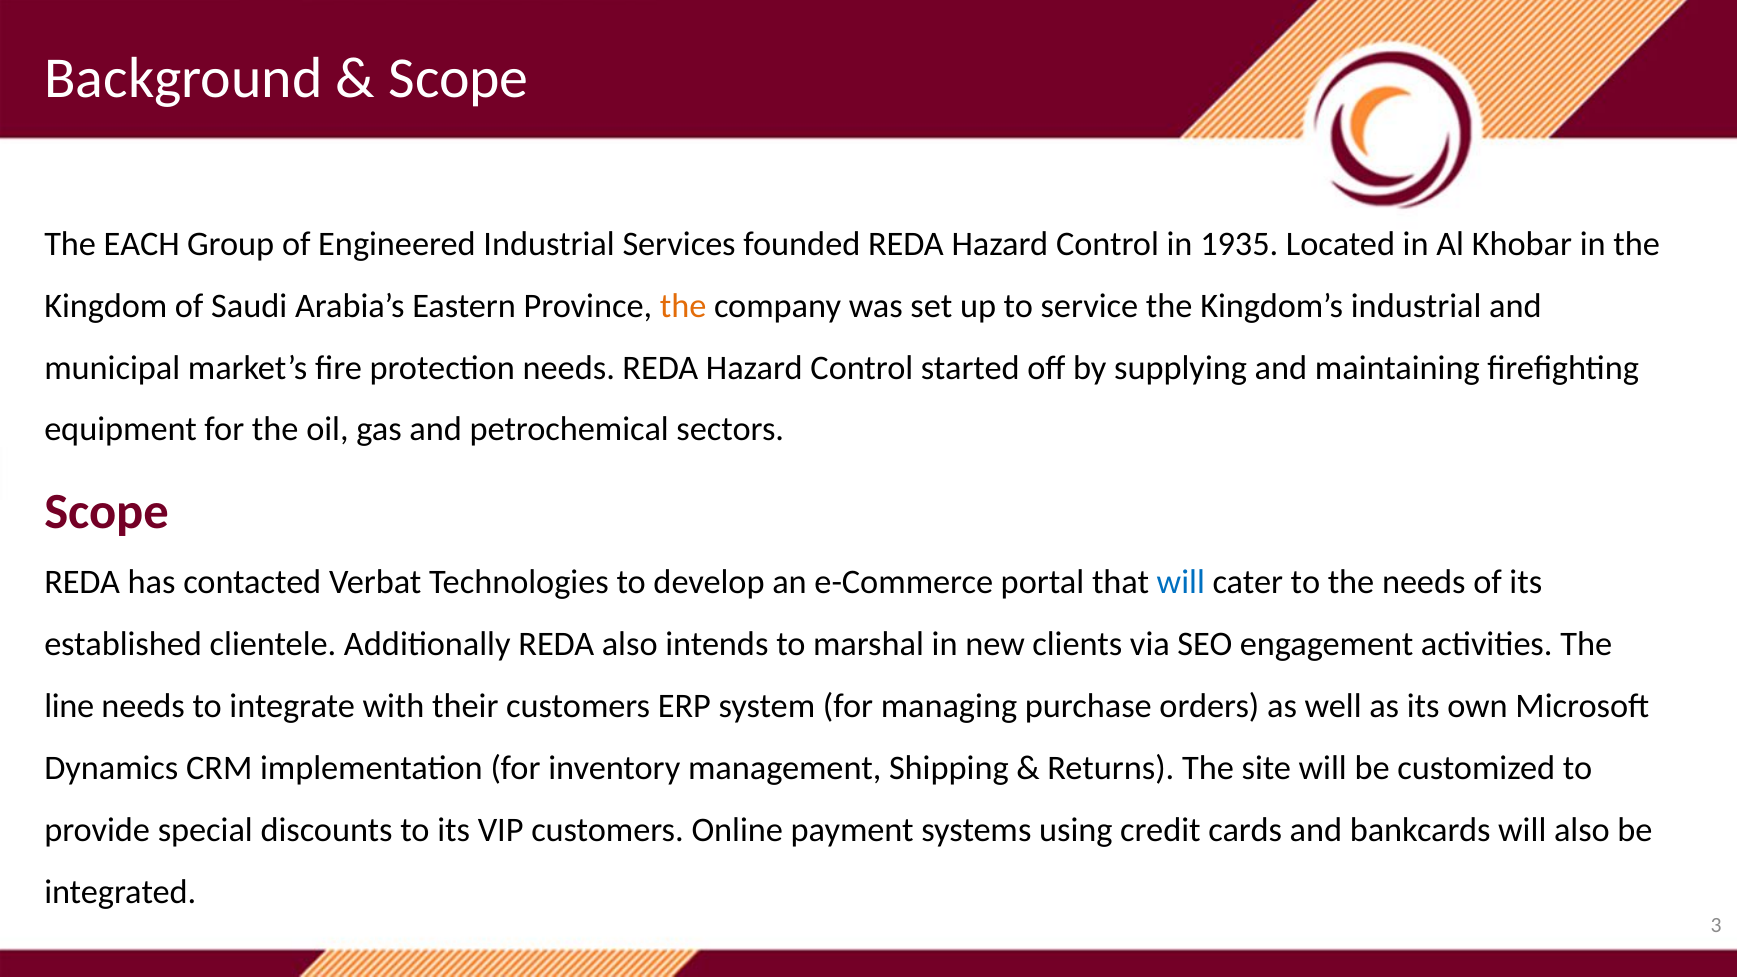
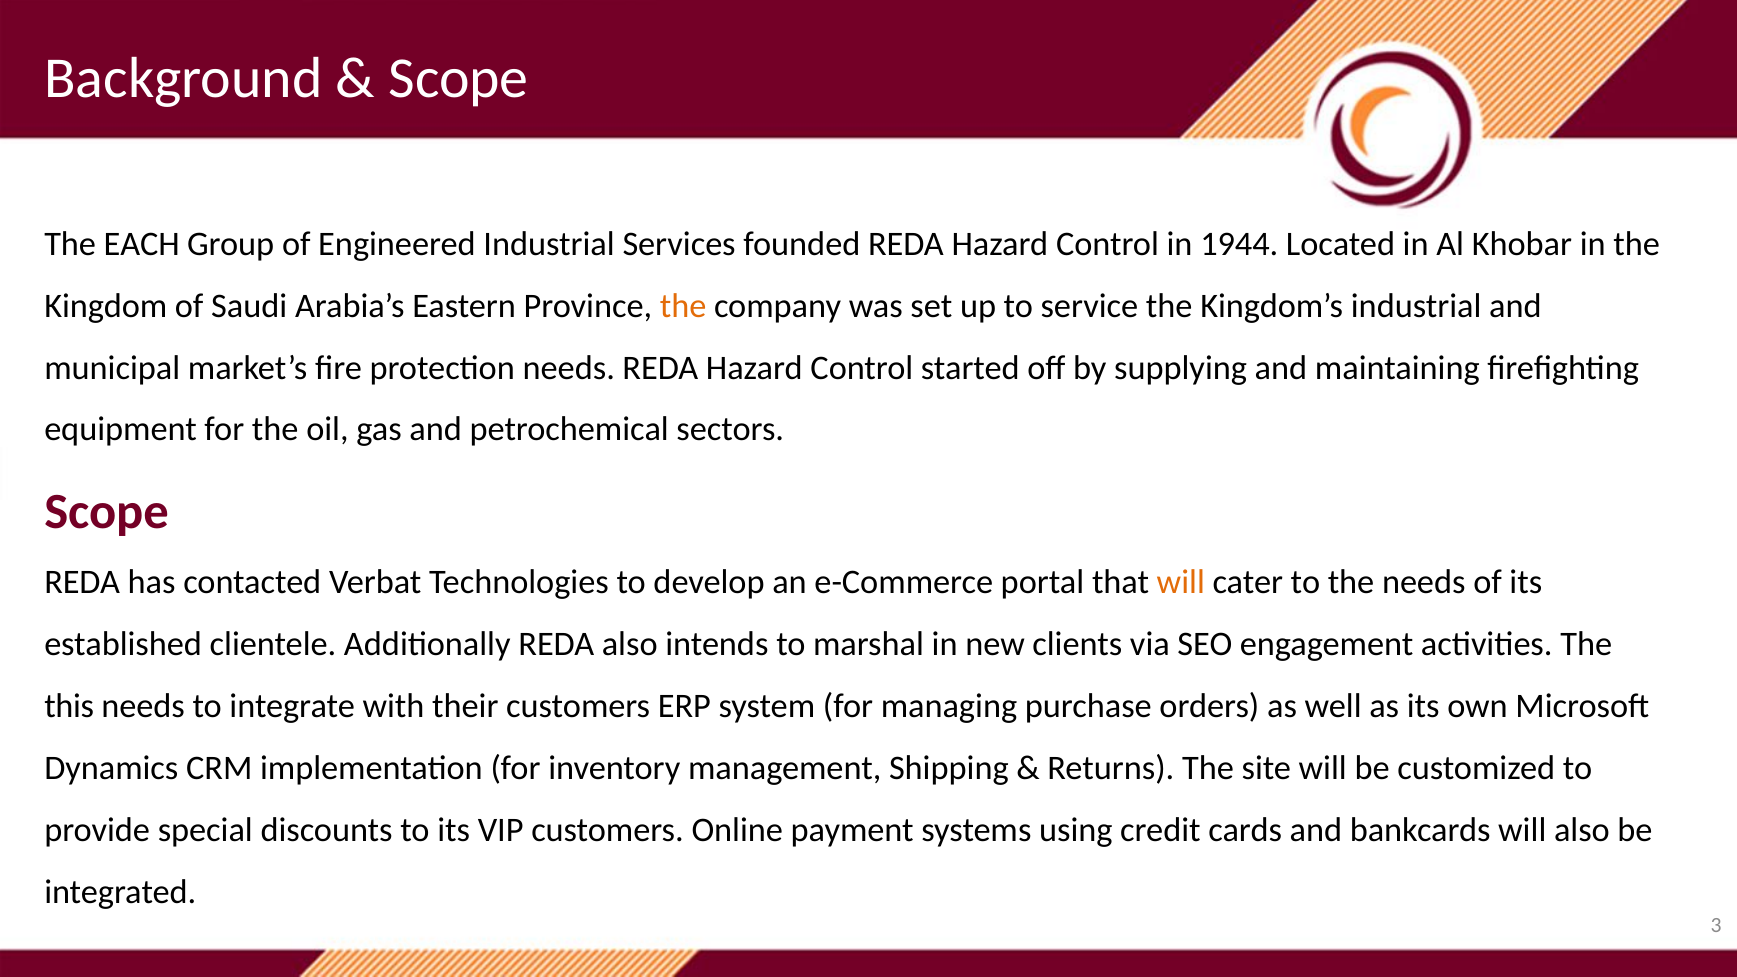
1935: 1935 -> 1944
will at (1181, 583) colour: blue -> orange
line: line -> this
